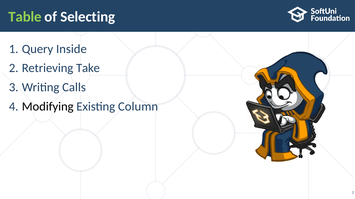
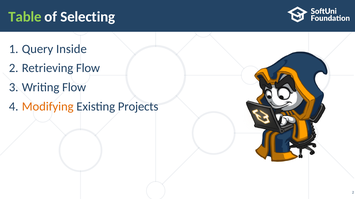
Retrieving Take: Take -> Flow
Writing Calls: Calls -> Flow
Modifying colour: black -> orange
Column: Column -> Projects
